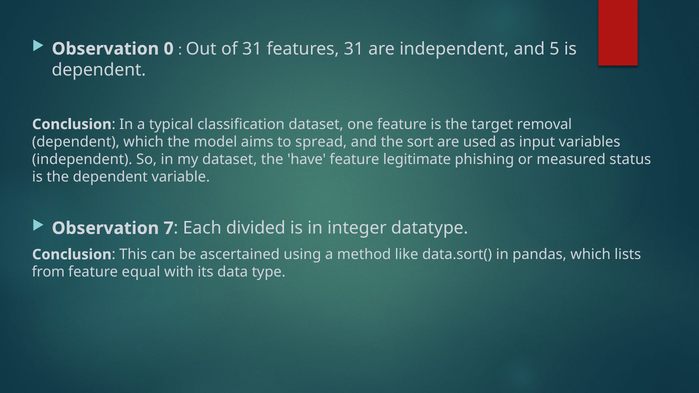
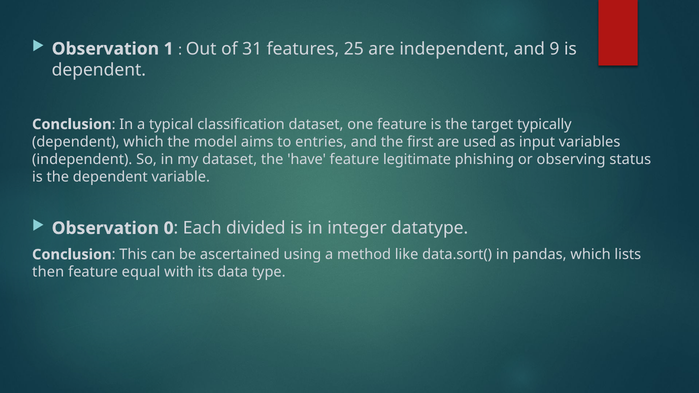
0: 0 -> 1
features 31: 31 -> 25
5: 5 -> 9
removal: removal -> typically
spread: spread -> entries
sort: sort -> first
measured: measured -> observing
7: 7 -> 0
from: from -> then
